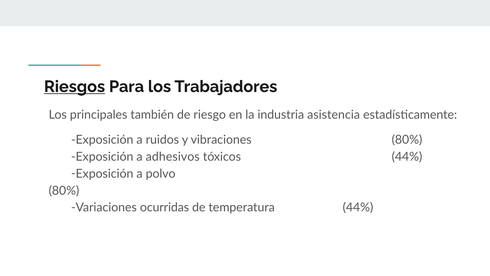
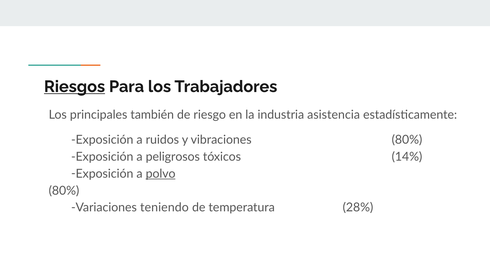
adhesivos: adhesivos -> peligrosos
tóxicos 44%: 44% -> 14%
polvo underline: none -> present
ocurridas: ocurridas -> teniendo
temperatura 44%: 44% -> 28%
